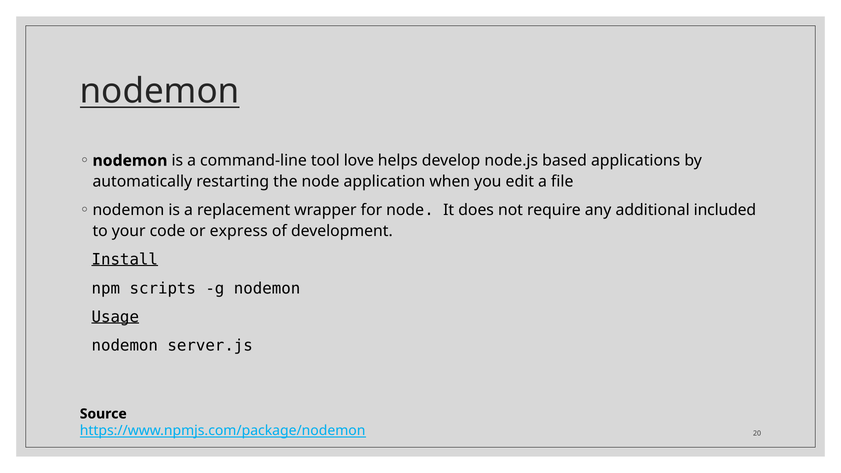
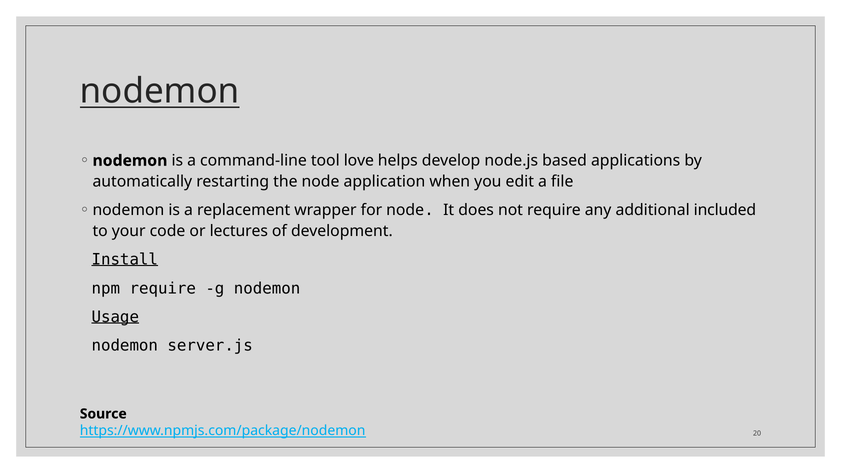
express: express -> lectures
npm scripts: scripts -> require
